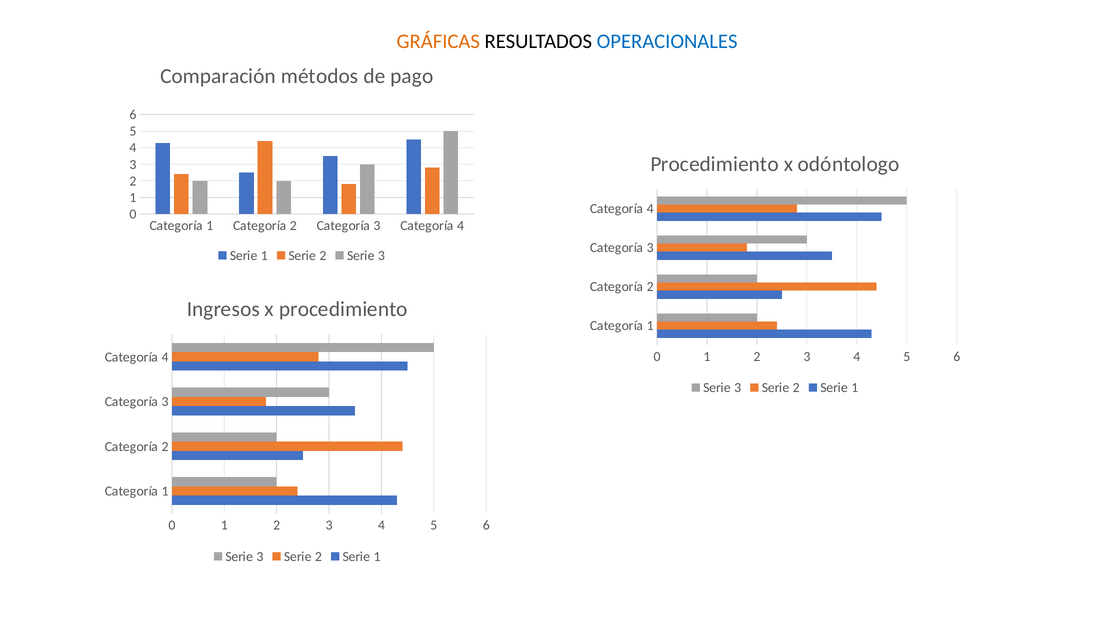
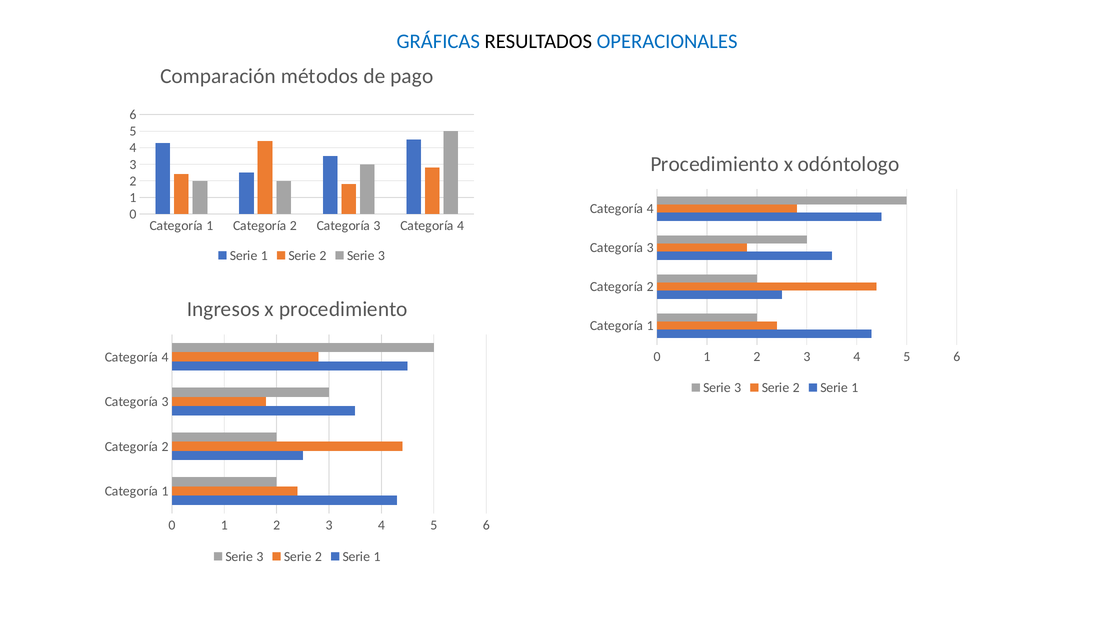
GRÁFICAS colour: orange -> blue
